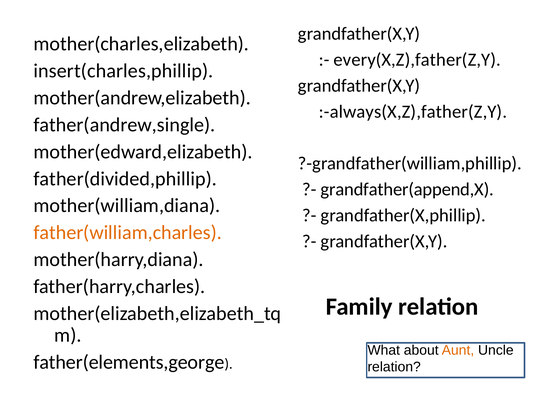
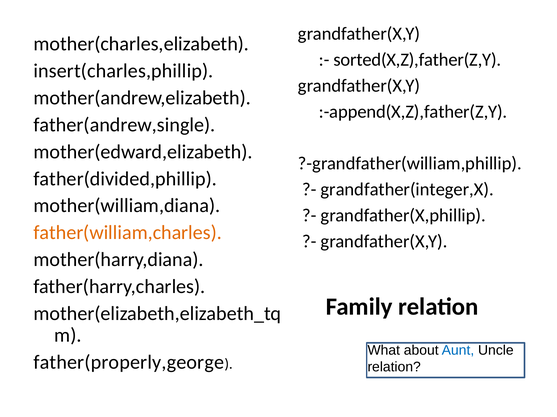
every(X,Z),father(Z,Y: every(X,Z),father(Z,Y -> sorted(X,Z),father(Z,Y
:-always(X,Z),father(Z,Y: :-always(X,Z),father(Z,Y -> :-append(X,Z),father(Z,Y
grandfather(append,X: grandfather(append,X -> grandfather(integer,X
Aunt colour: orange -> blue
father(elements,george: father(elements,george -> father(properly,george
